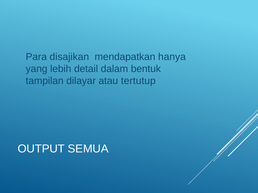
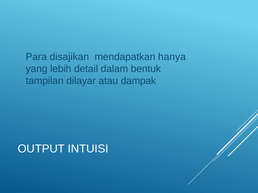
tertutup: tertutup -> dampak
SEMUA: SEMUA -> INTUISI
